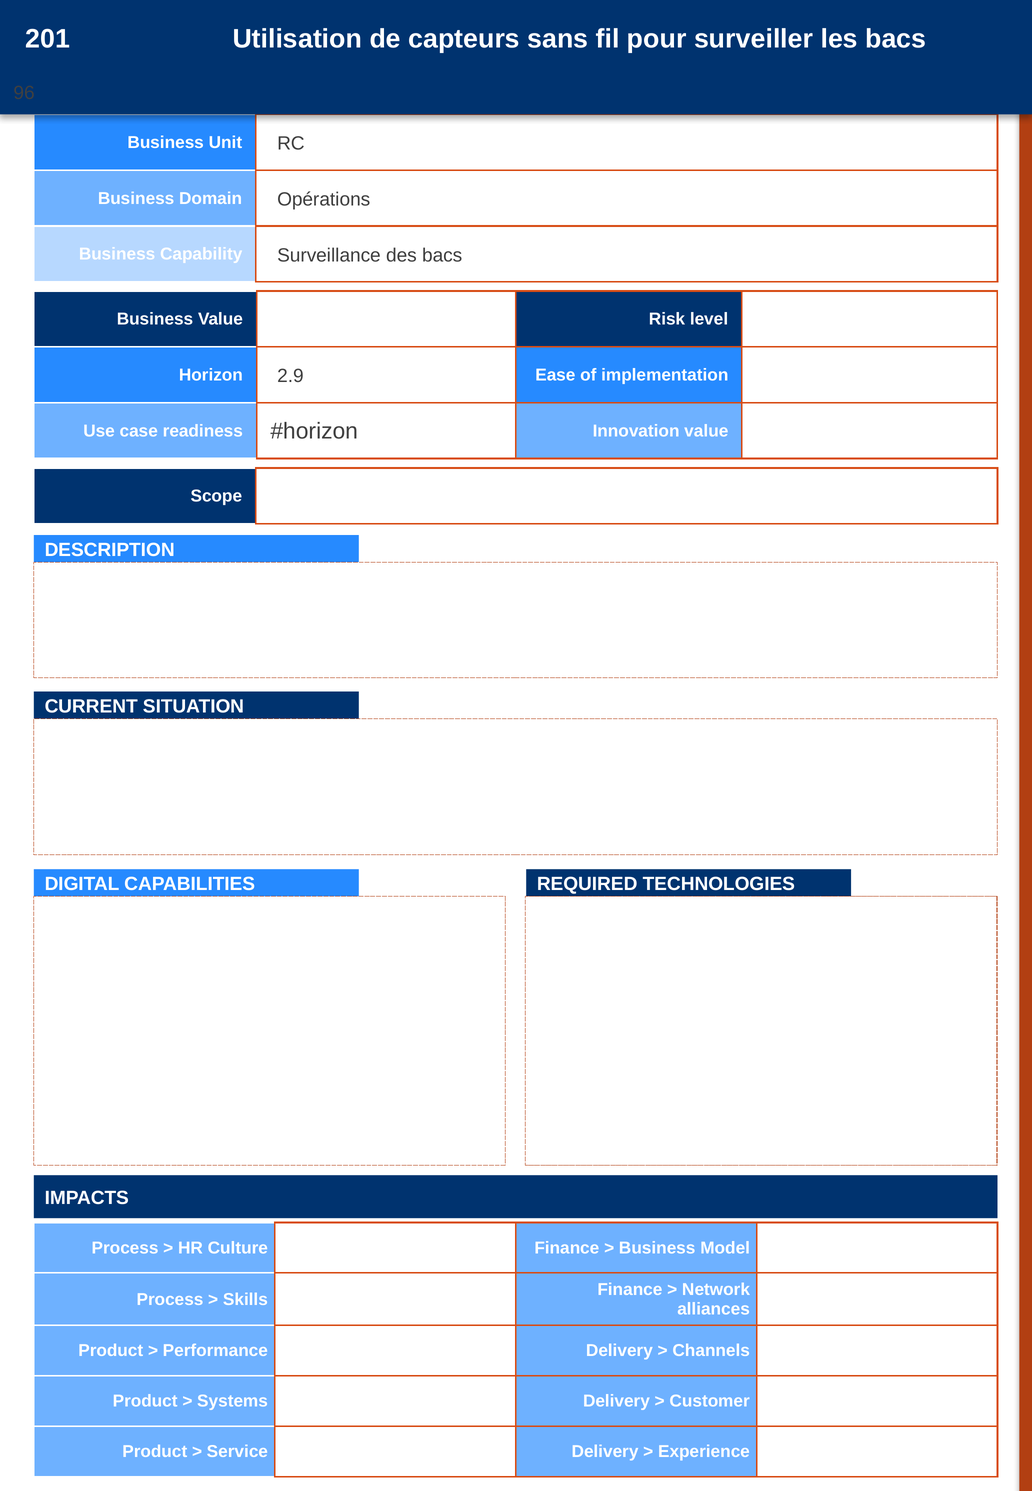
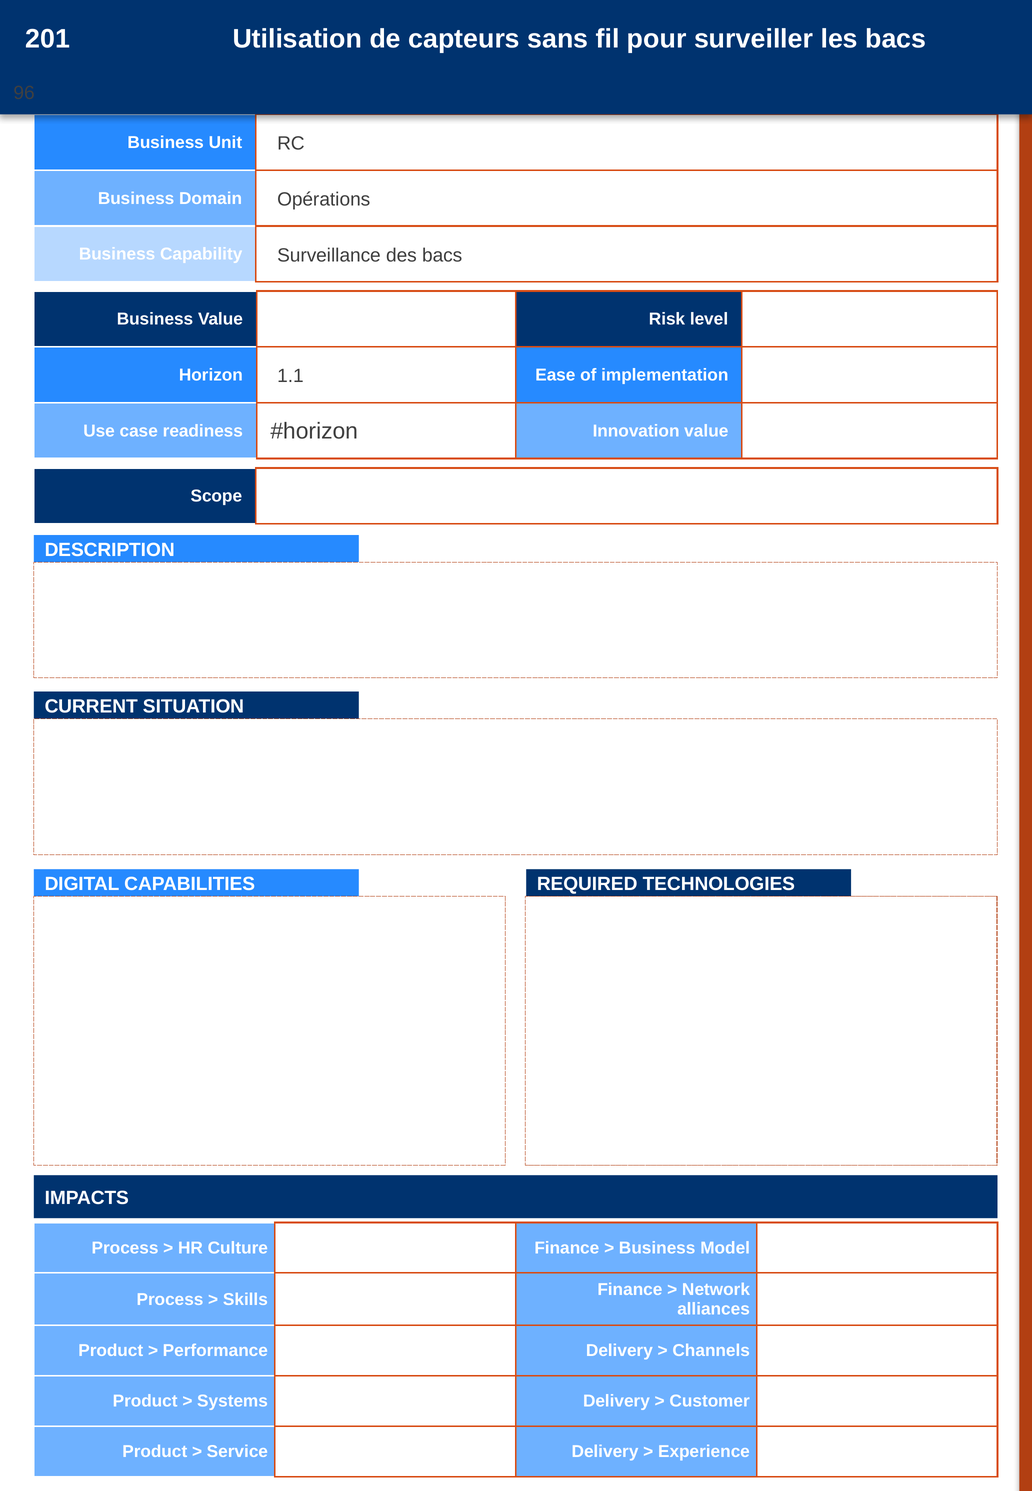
2.9: 2.9 -> 1.1
